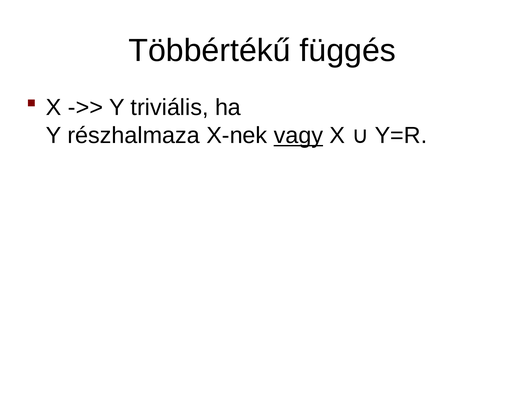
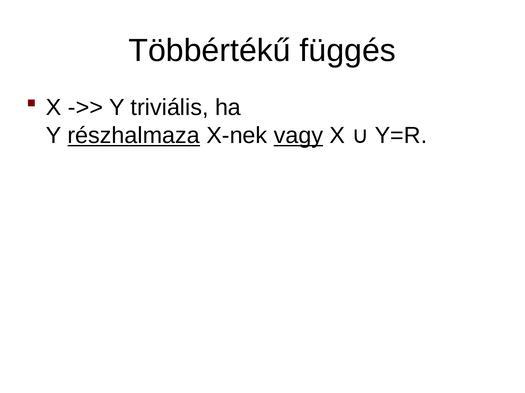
részhalmaza underline: none -> present
